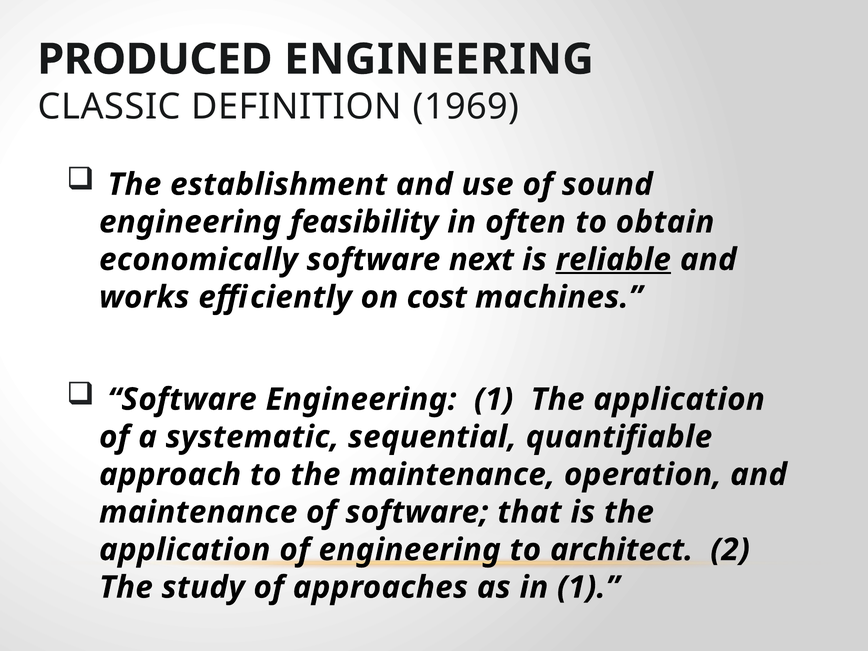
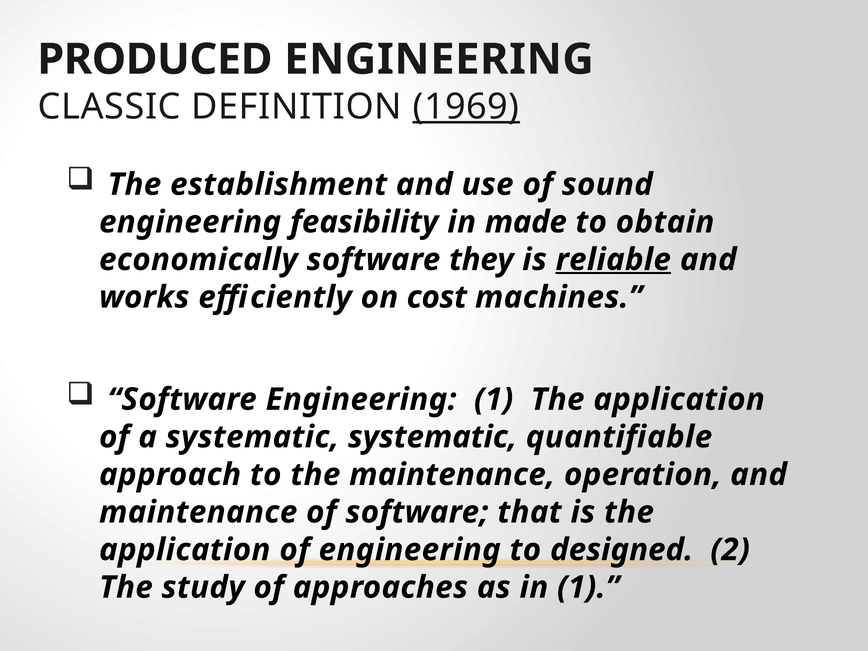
1969 underline: none -> present
often: often -> made
next: next -> they
systematic sequential: sequential -> systematic
architect: architect -> designed
